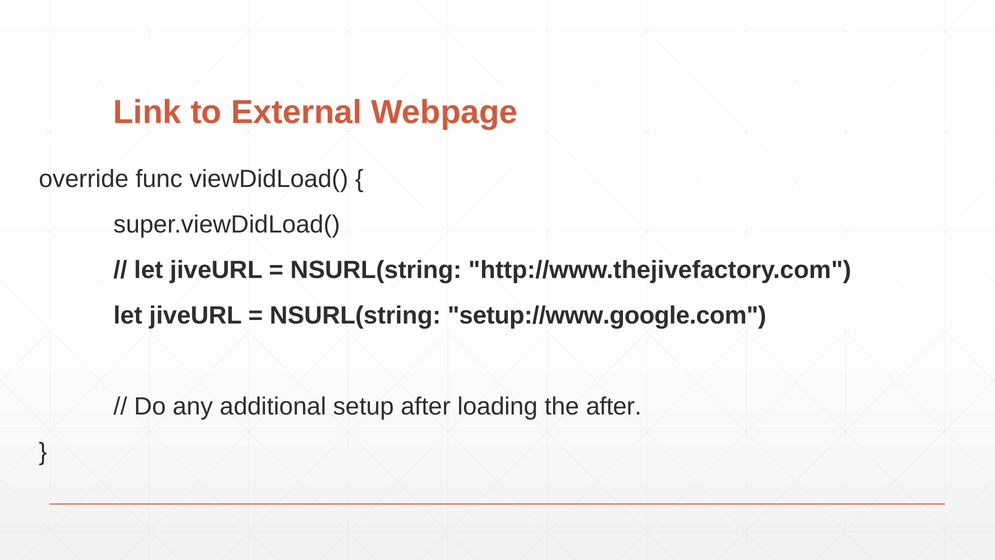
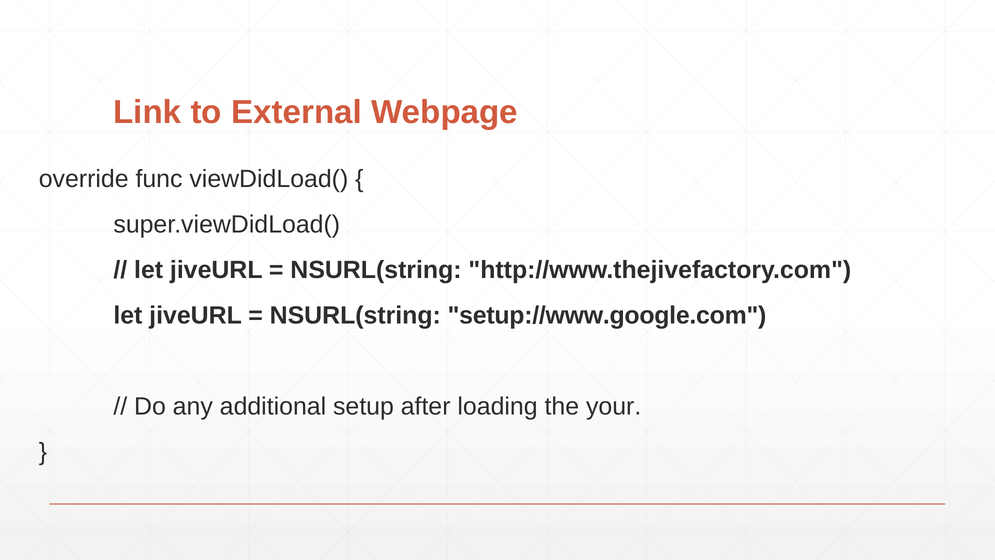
the after: after -> your
